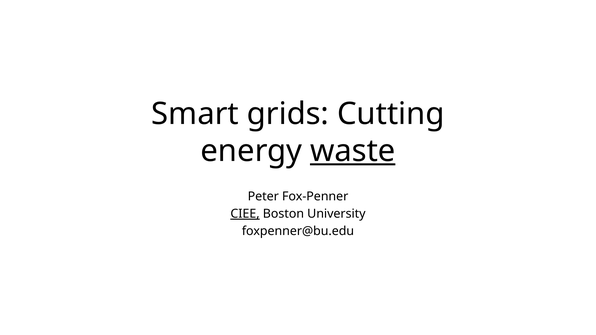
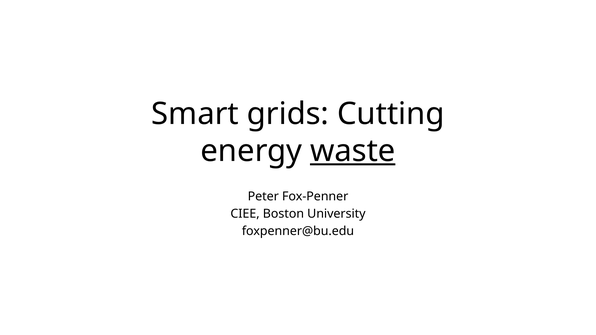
CIEE underline: present -> none
